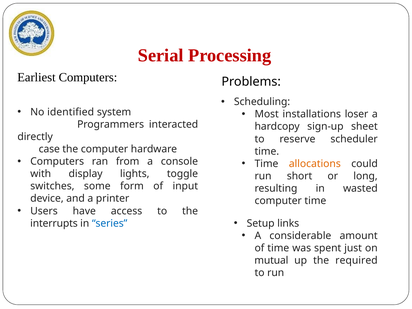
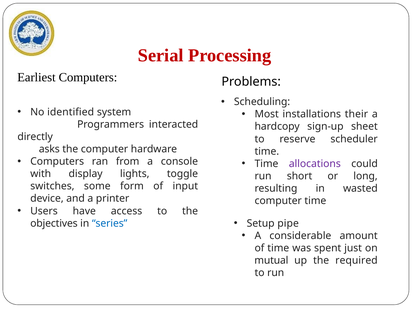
loser: loser -> their
case: case -> asks
allocations colour: orange -> purple
links: links -> pipe
interrupts: interrupts -> objectives
